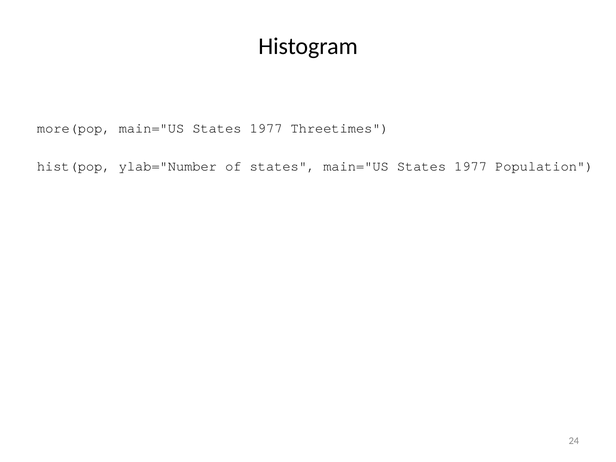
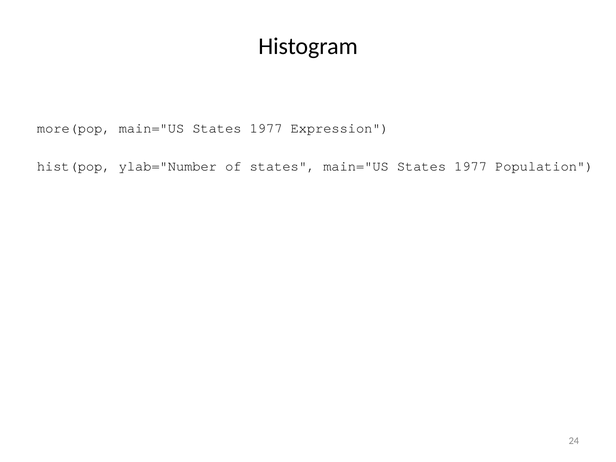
Threetimes: Threetimes -> Expression
